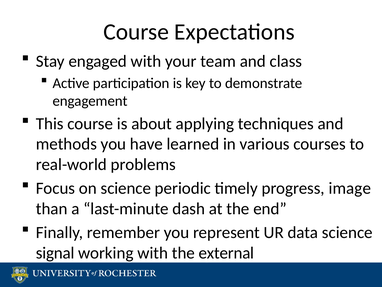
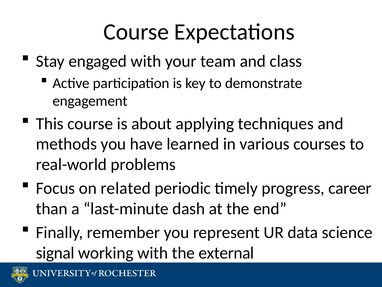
on science: science -> related
image: image -> career
